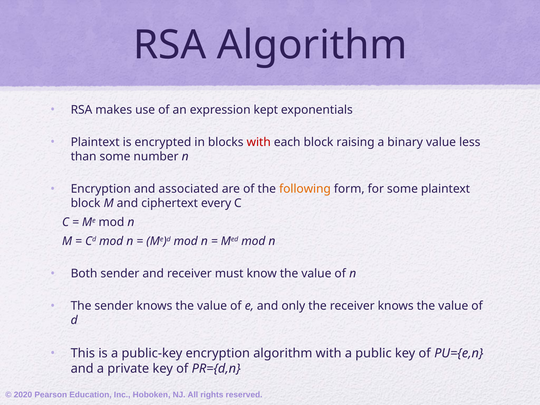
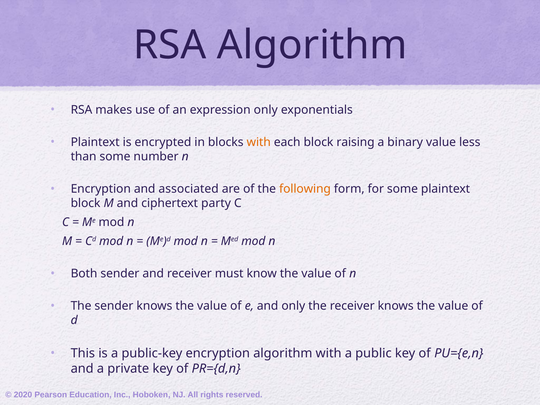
expression kept: kept -> only
with at (259, 142) colour: red -> orange
every: every -> party
